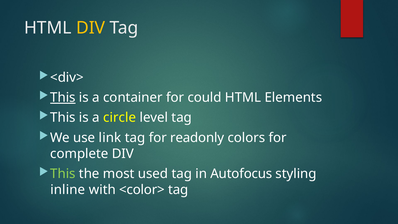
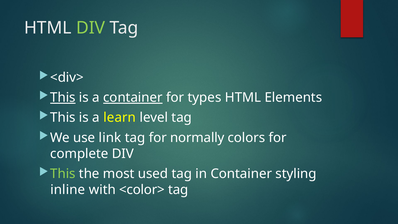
DIV at (91, 28) colour: yellow -> light green
container at (133, 97) underline: none -> present
could: could -> types
circle: circle -> learn
readonly: readonly -> normally
in Autofocus: Autofocus -> Container
